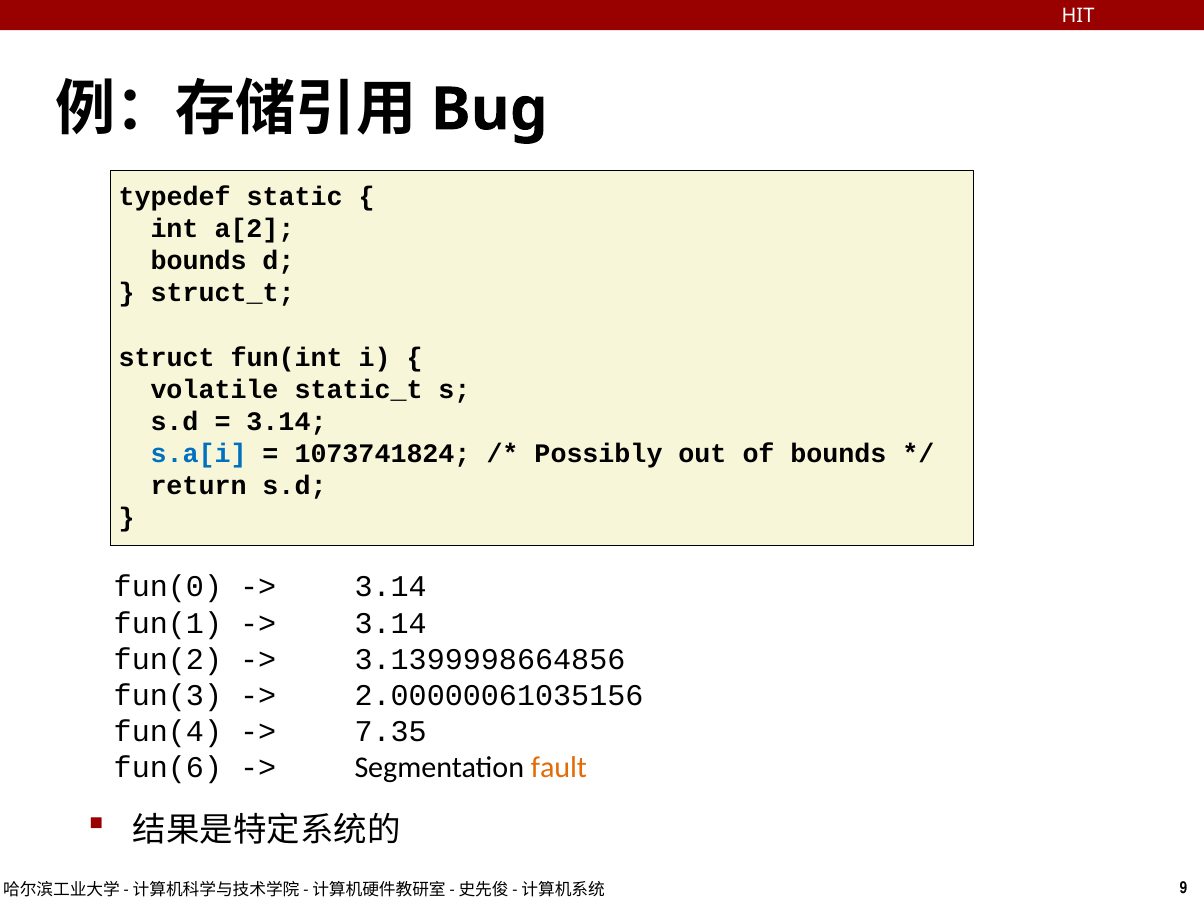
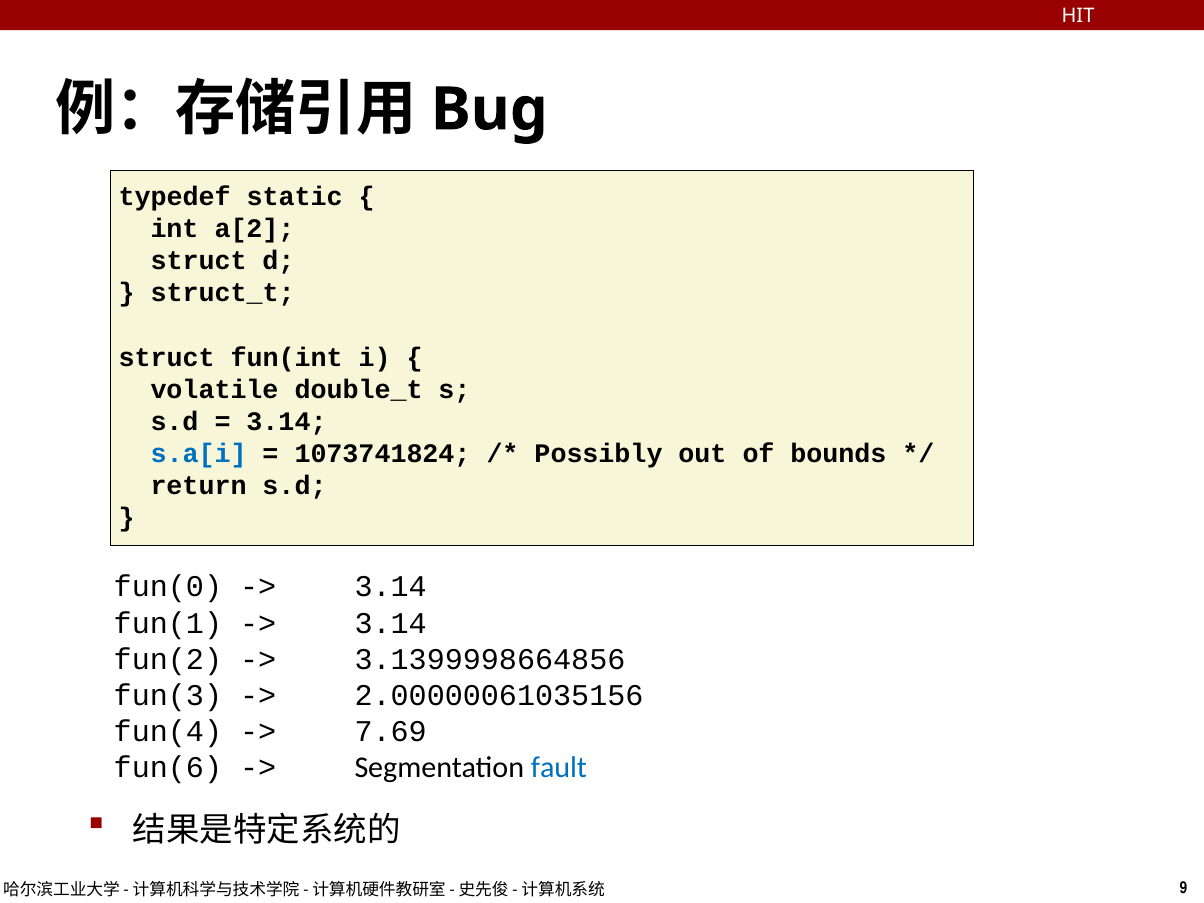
bounds at (199, 261): bounds -> struct
static_t: static_t -> double_t
7.35: 7.35 -> 7.69
fault colour: orange -> blue
